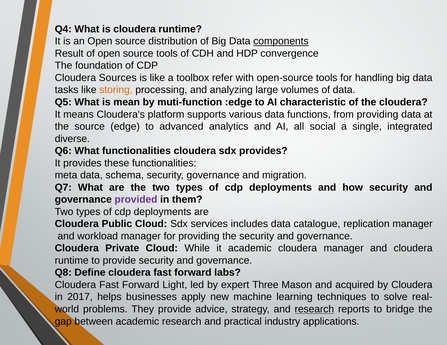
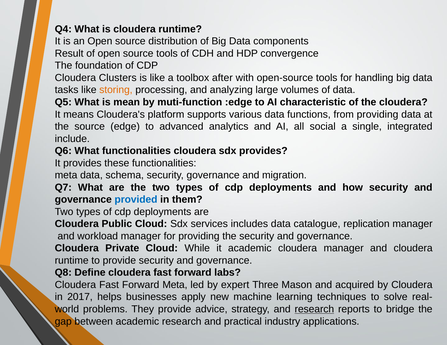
components underline: present -> none
Sources: Sources -> Clusters
refer: refer -> after
diverse: diverse -> include
provided colour: purple -> blue
Forward Light: Light -> Meta
